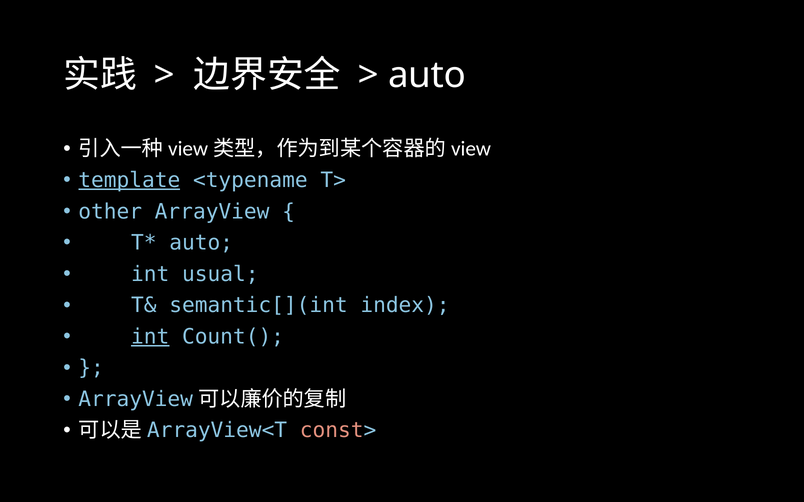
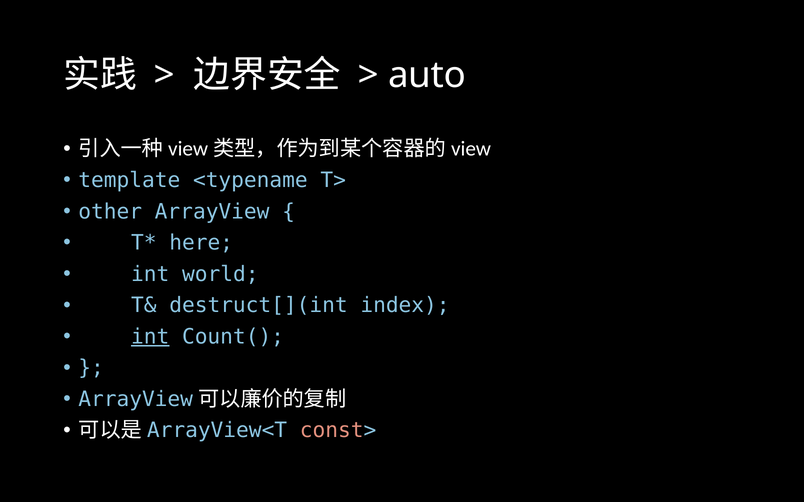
template underline: present -> none
auto at (201, 243): auto -> here
usual: usual -> world
semantic[](int: semantic[](int -> destruct[](int
